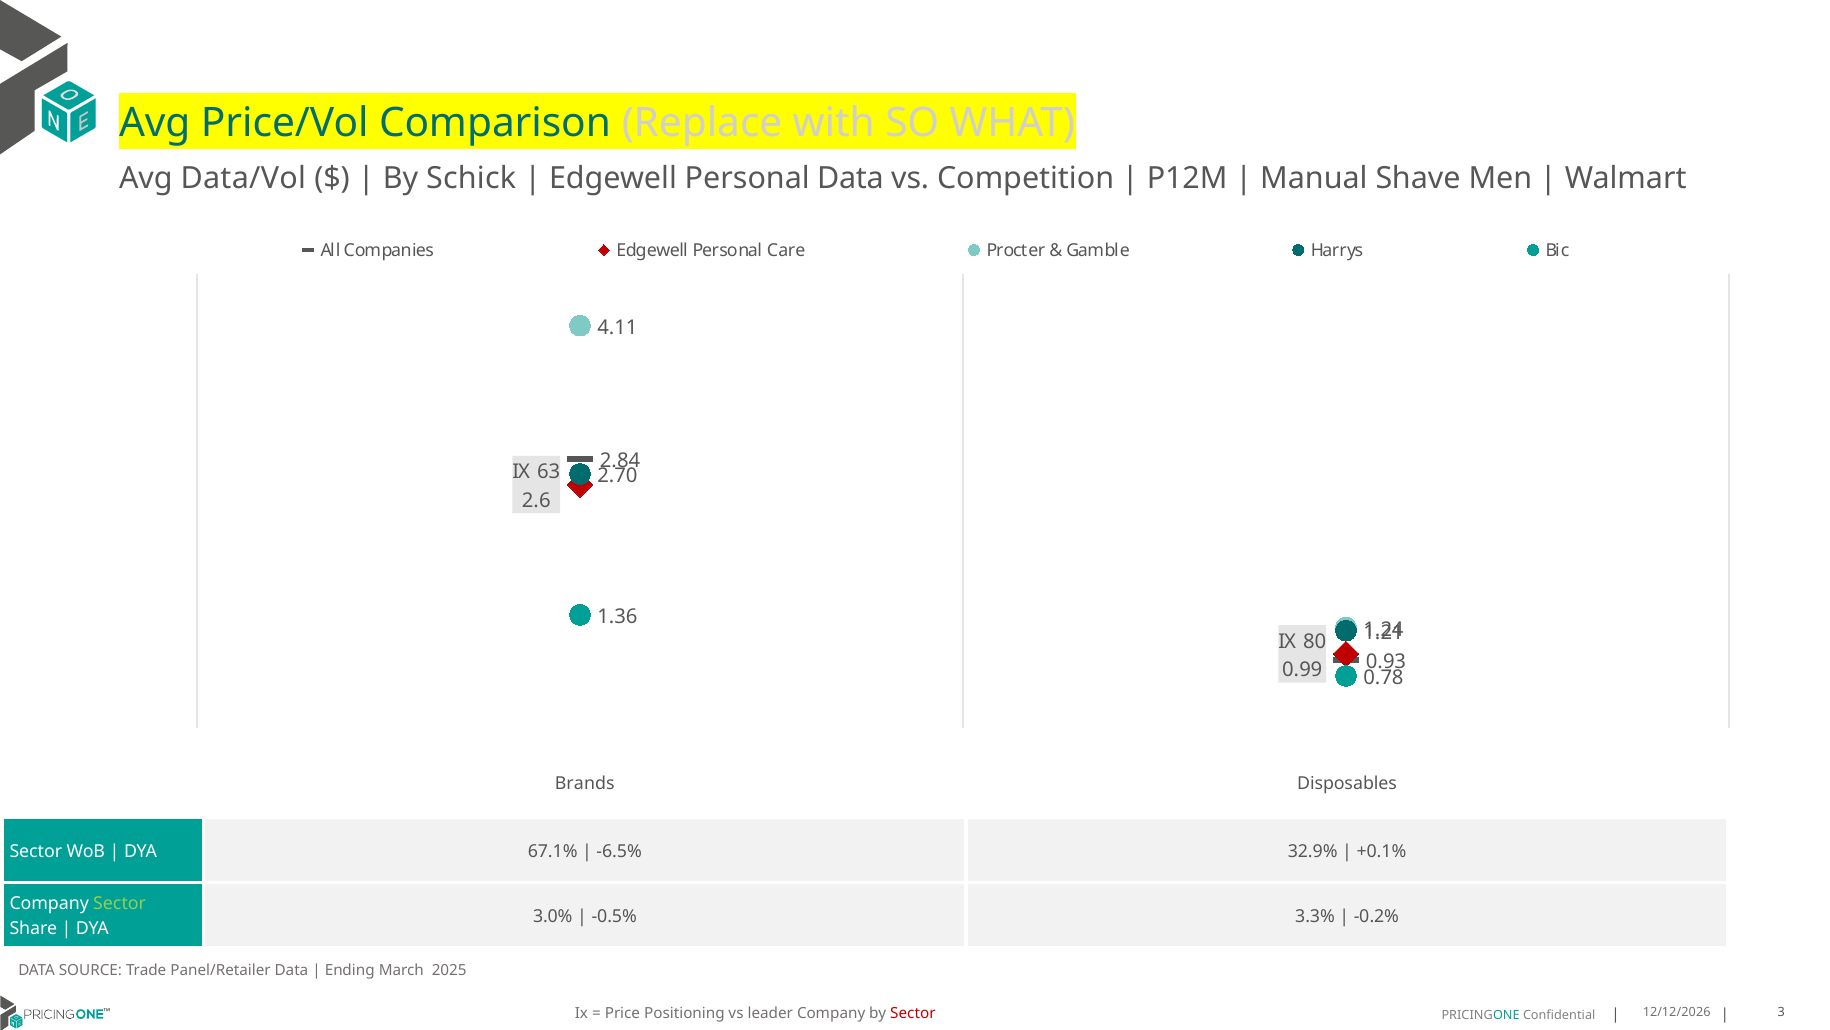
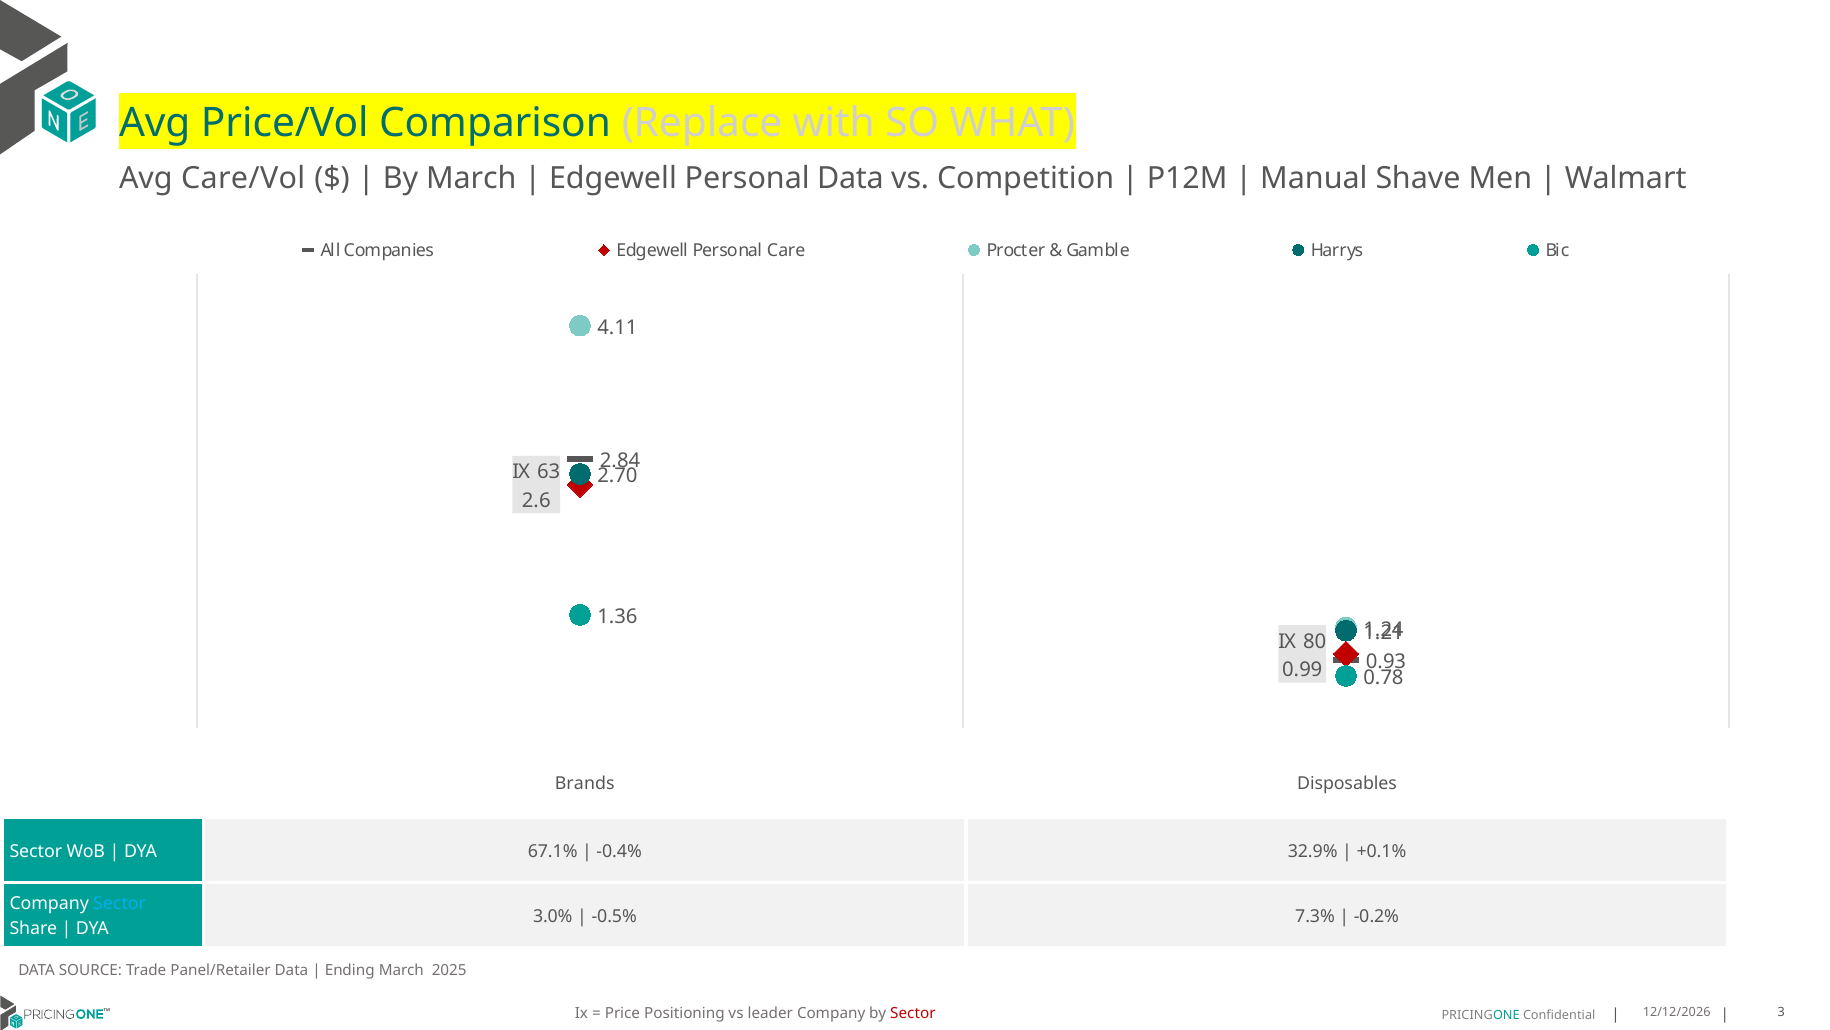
Data/Vol: Data/Vol -> Care/Vol
By Schick: Schick -> March
-6.5%: -6.5% -> -0.4%
Sector at (120, 904) colour: light green -> light blue
3.3%: 3.3% -> 7.3%
